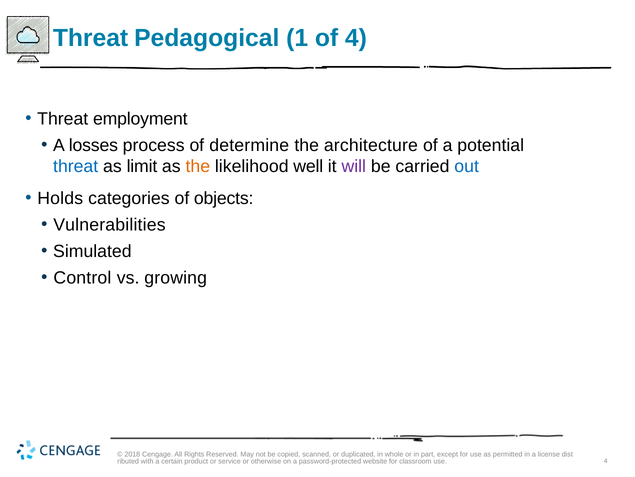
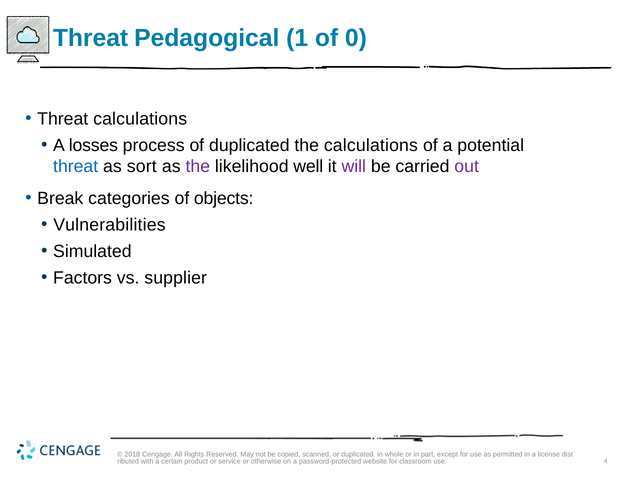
of 4: 4 -> 0
Threat employment: employment -> calculations
of determine: determine -> duplicated
the architecture: architecture -> calculations
limit: limit -> sort
the at (198, 166) colour: orange -> purple
out colour: blue -> purple
Holds: Holds -> Break
Control: Control -> Factors
growing: growing -> supplier
